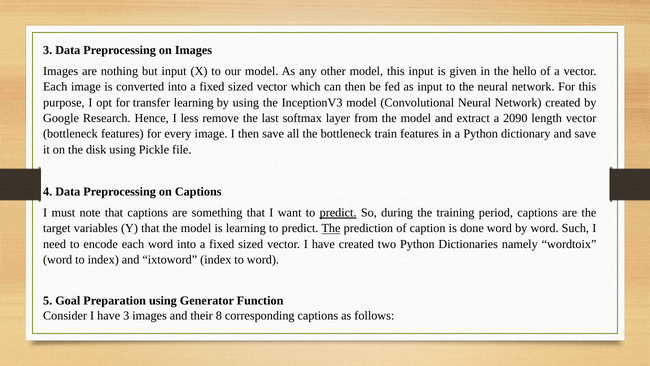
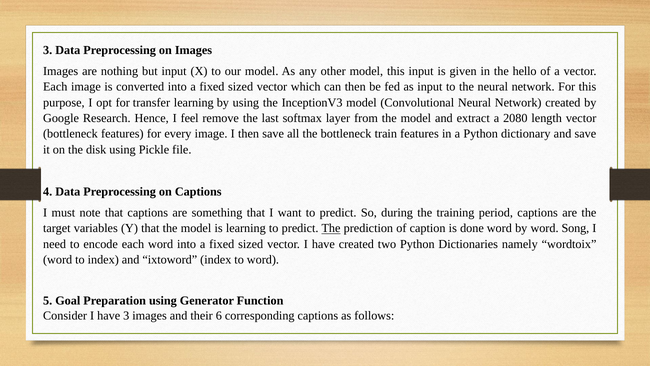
less: less -> feel
2090: 2090 -> 2080
predict at (338, 213) underline: present -> none
Such: Such -> Song
8: 8 -> 6
